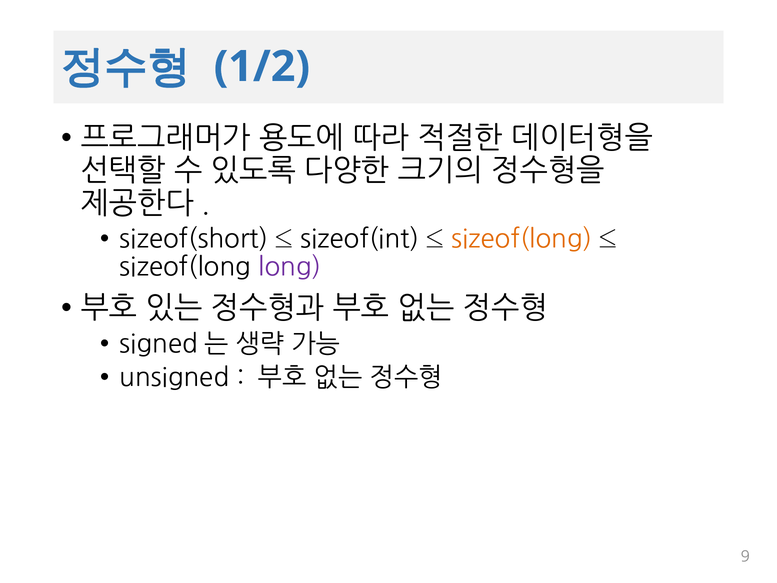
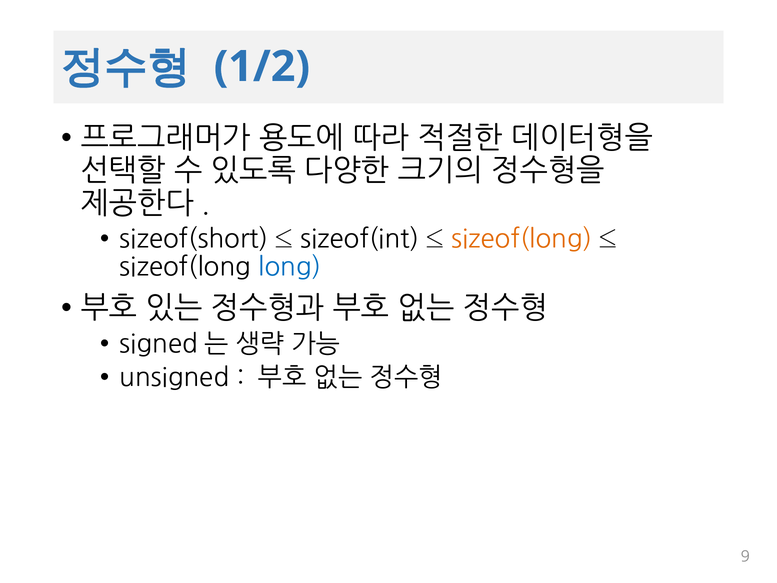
long colour: purple -> blue
